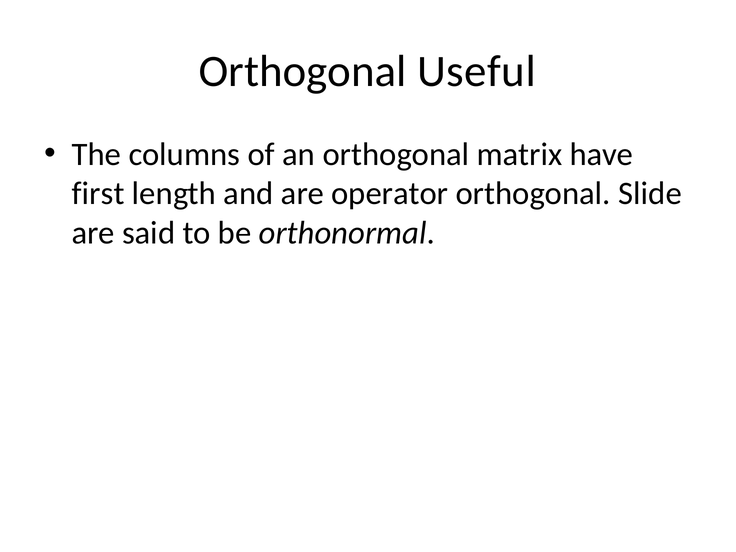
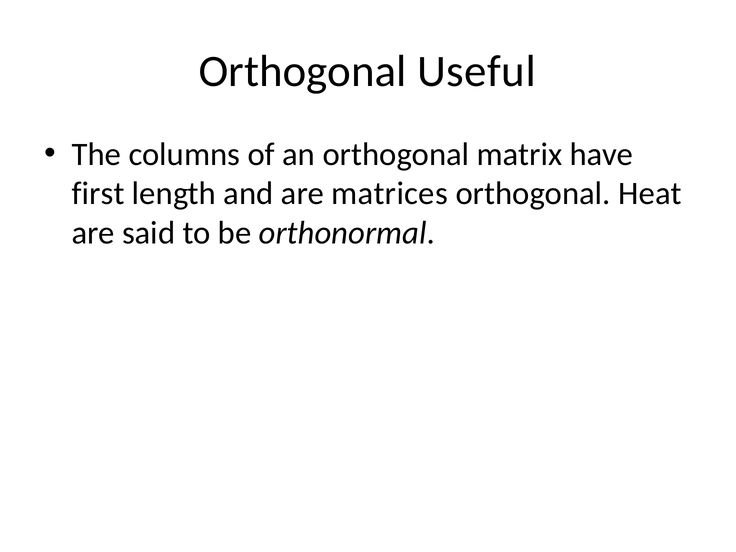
operator: operator -> matrices
Slide: Slide -> Heat
